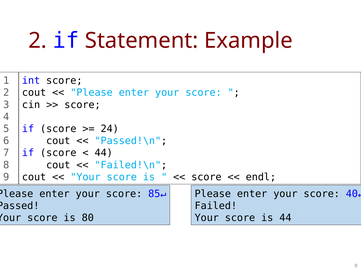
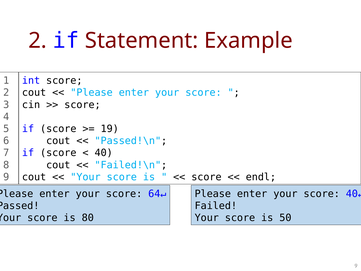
24: 24 -> 19
44 at (104, 153): 44 -> 40
85↵: 85↵ -> 64↵
is 44: 44 -> 50
